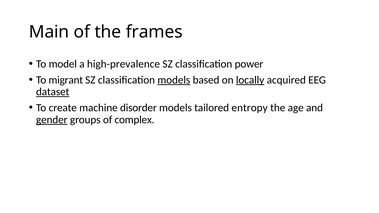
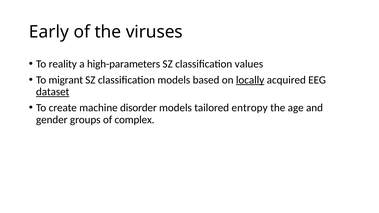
Main: Main -> Early
frames: frames -> viruses
model: model -> reality
high-prevalence: high-prevalence -> high-parameters
power: power -> values
models at (174, 80) underline: present -> none
gender underline: present -> none
